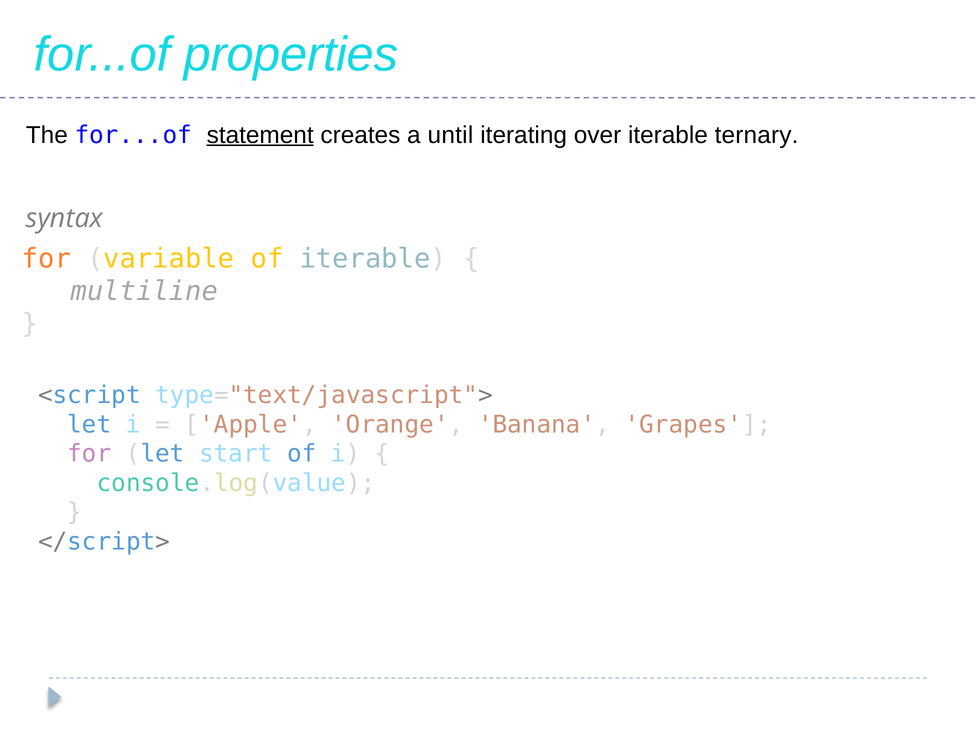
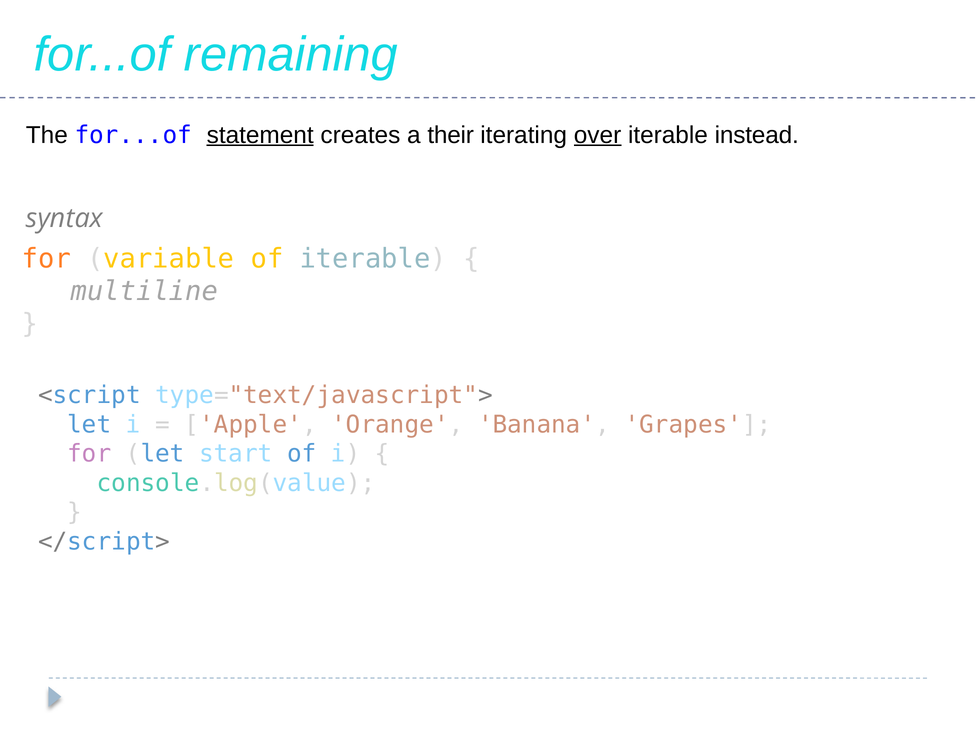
properties: properties -> remaining
until: until -> their
over underline: none -> present
ternary: ternary -> instead
